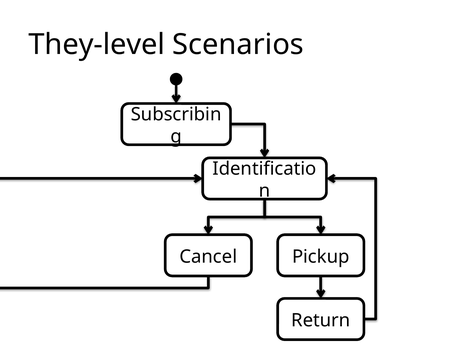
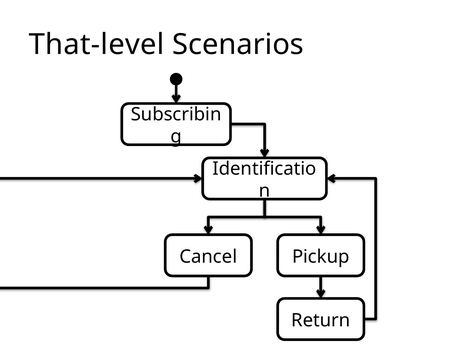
They-level: They-level -> That-level
